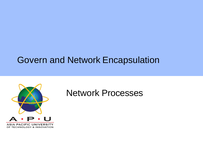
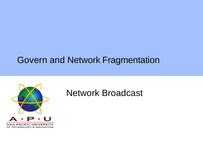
Encapsulation: Encapsulation -> Fragmentation
Processes: Processes -> Broadcast
